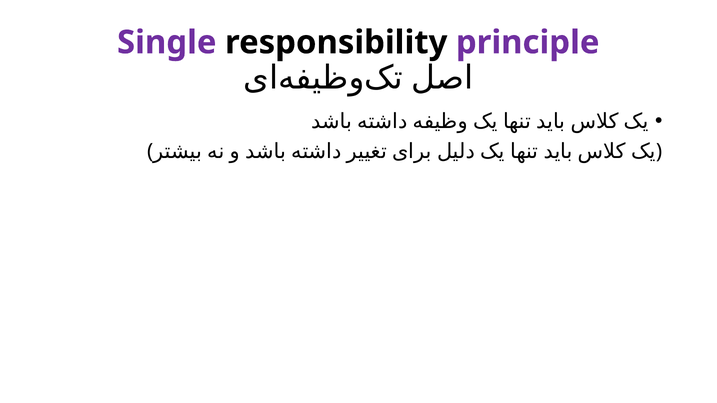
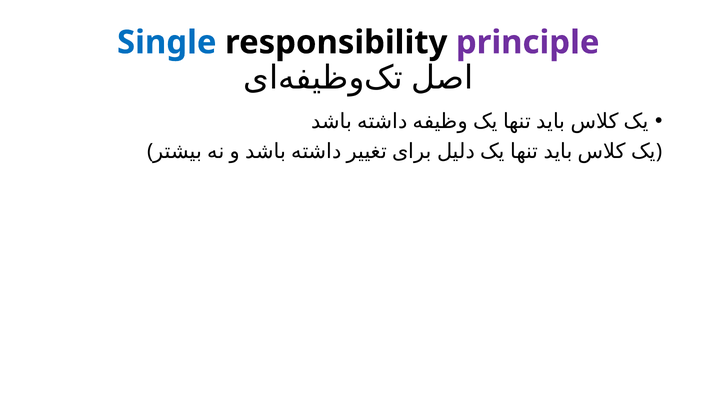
Single colour: purple -> blue
